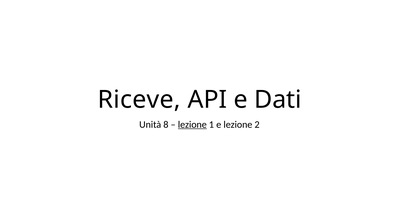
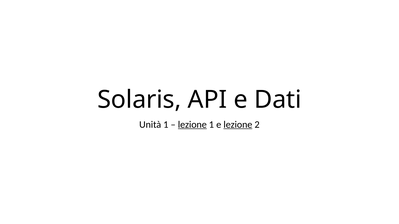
Riceve: Riceve -> Solaris
Unità 8: 8 -> 1
lezione at (238, 125) underline: none -> present
